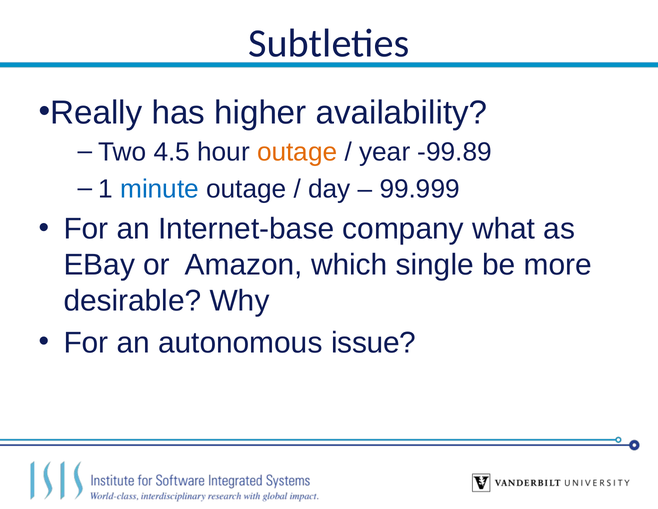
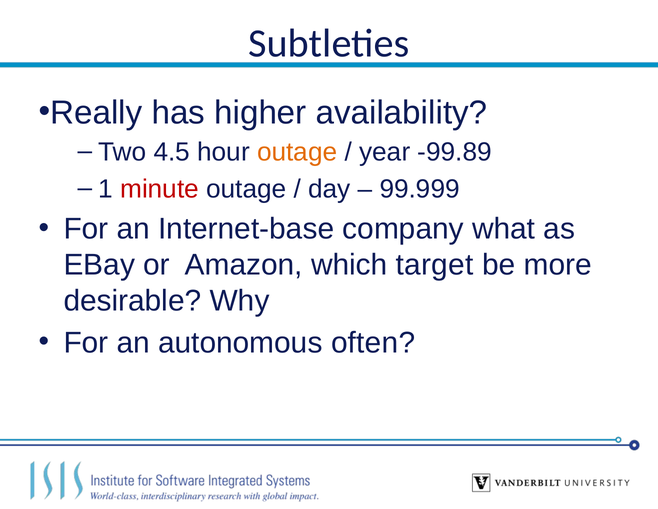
minute colour: blue -> red
single: single -> target
issue: issue -> often
